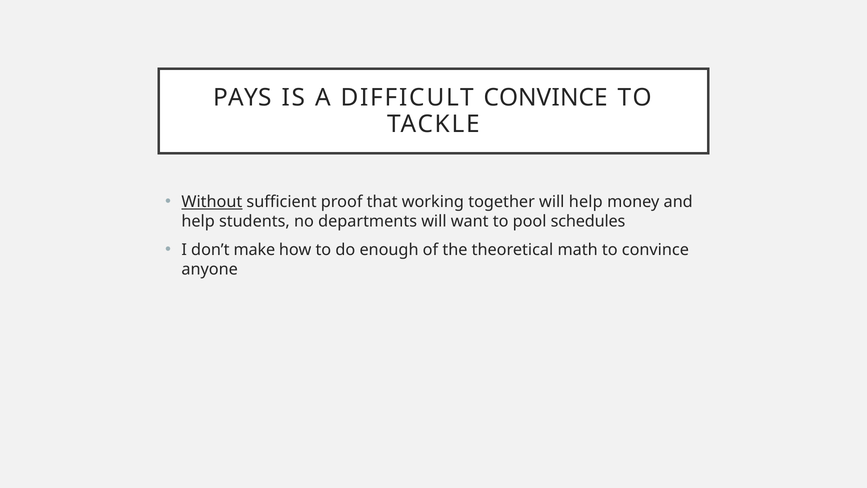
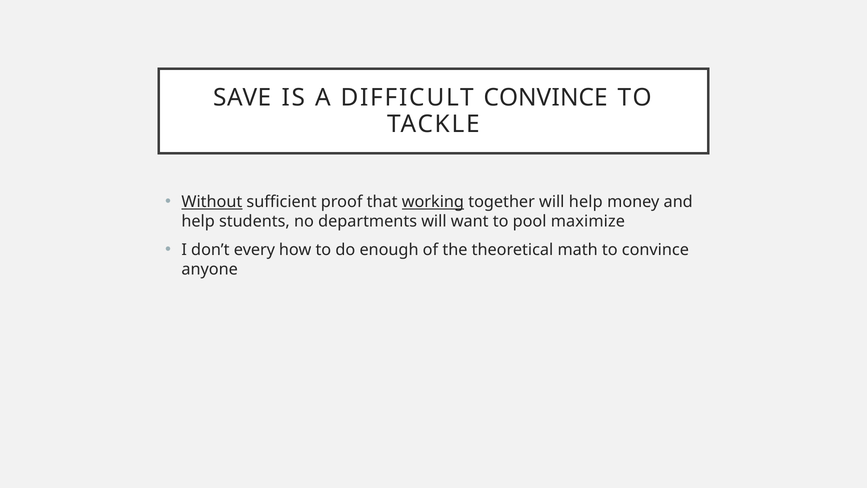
PAYS: PAYS -> SAVE
working underline: none -> present
schedules: schedules -> maximize
make: make -> every
